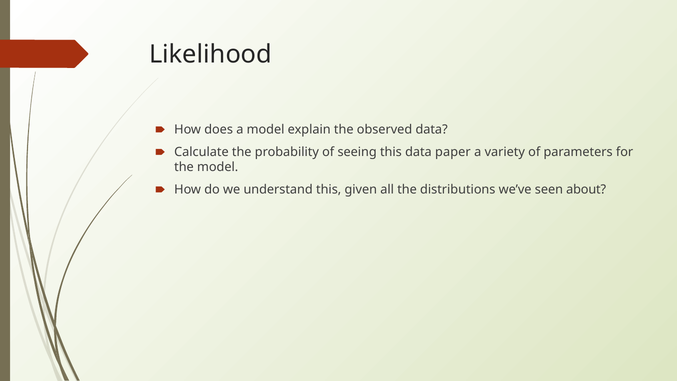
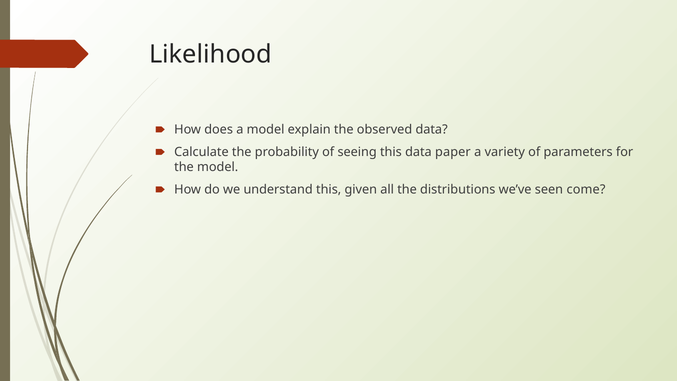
about: about -> come
